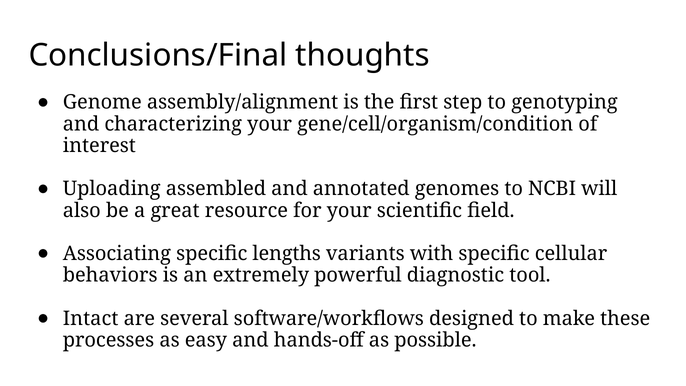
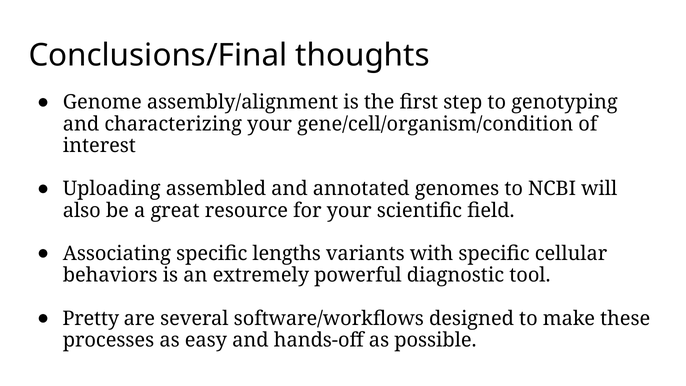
Intact: Intact -> Pretty
